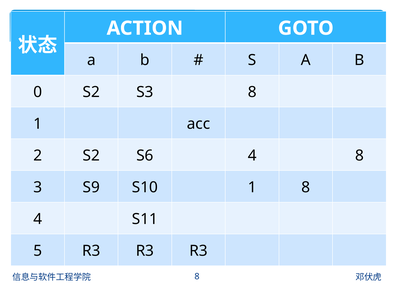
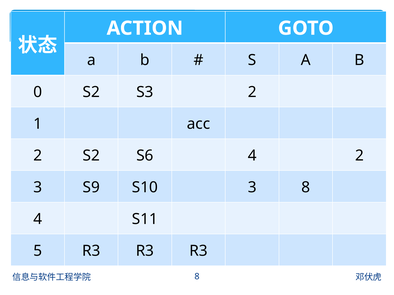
S3 8: 8 -> 2
4 8: 8 -> 2
S10 1: 1 -> 3
